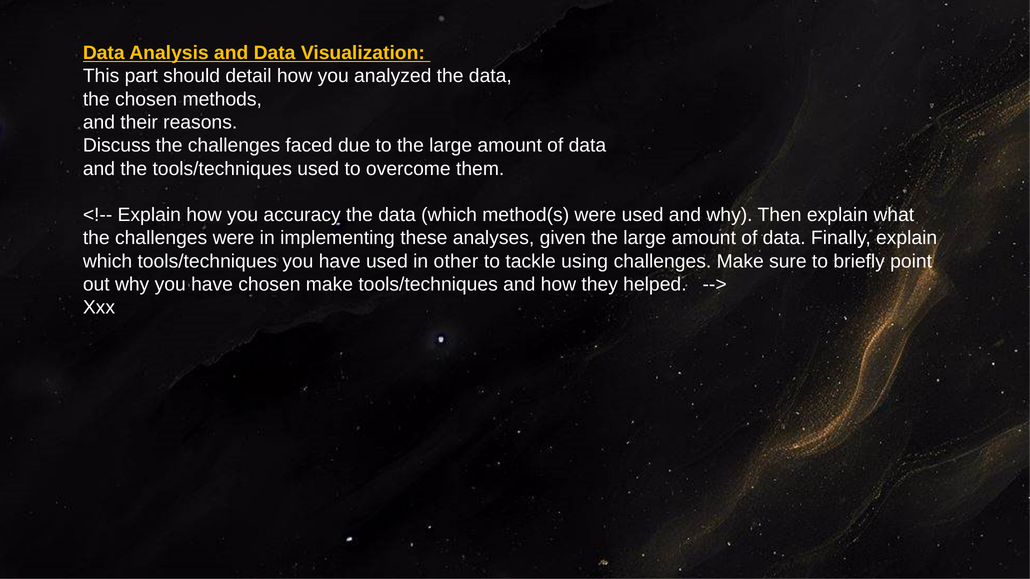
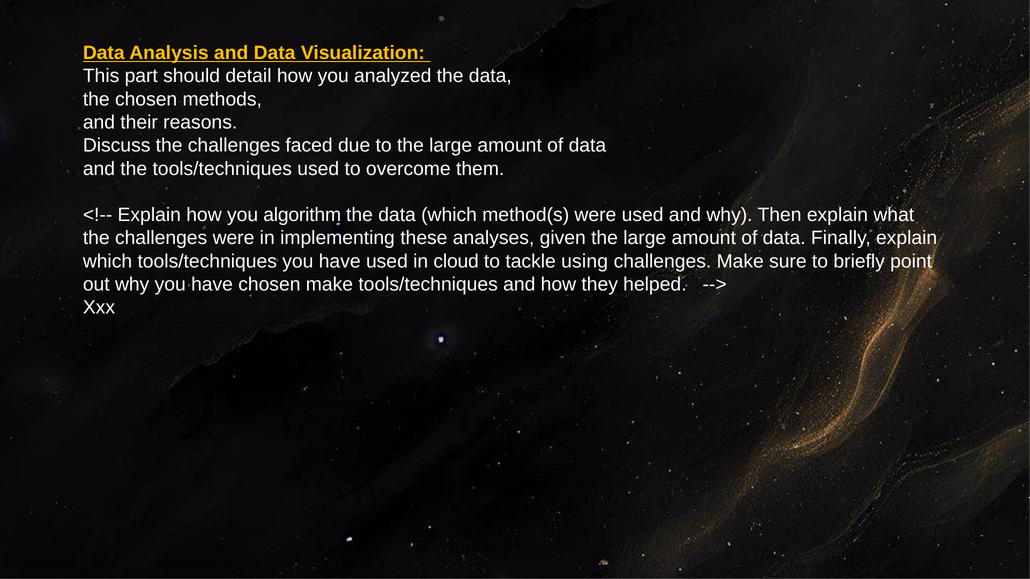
accuracy: accuracy -> algorithm
other: other -> cloud
